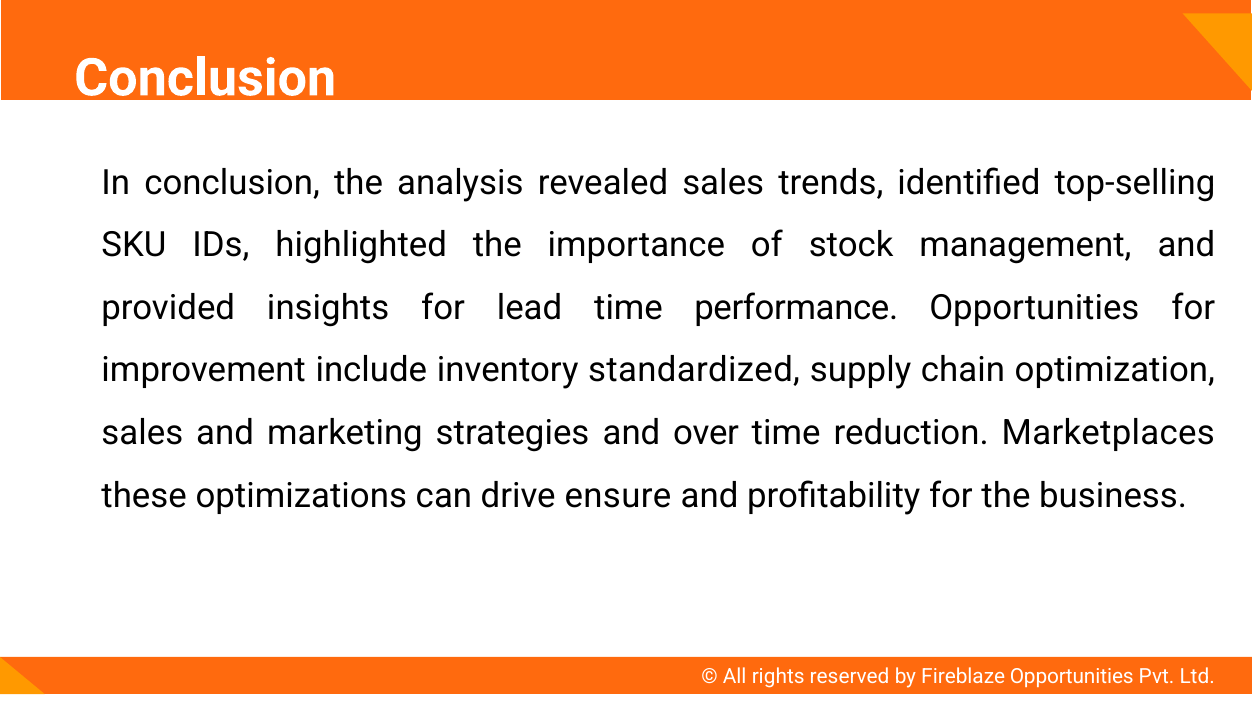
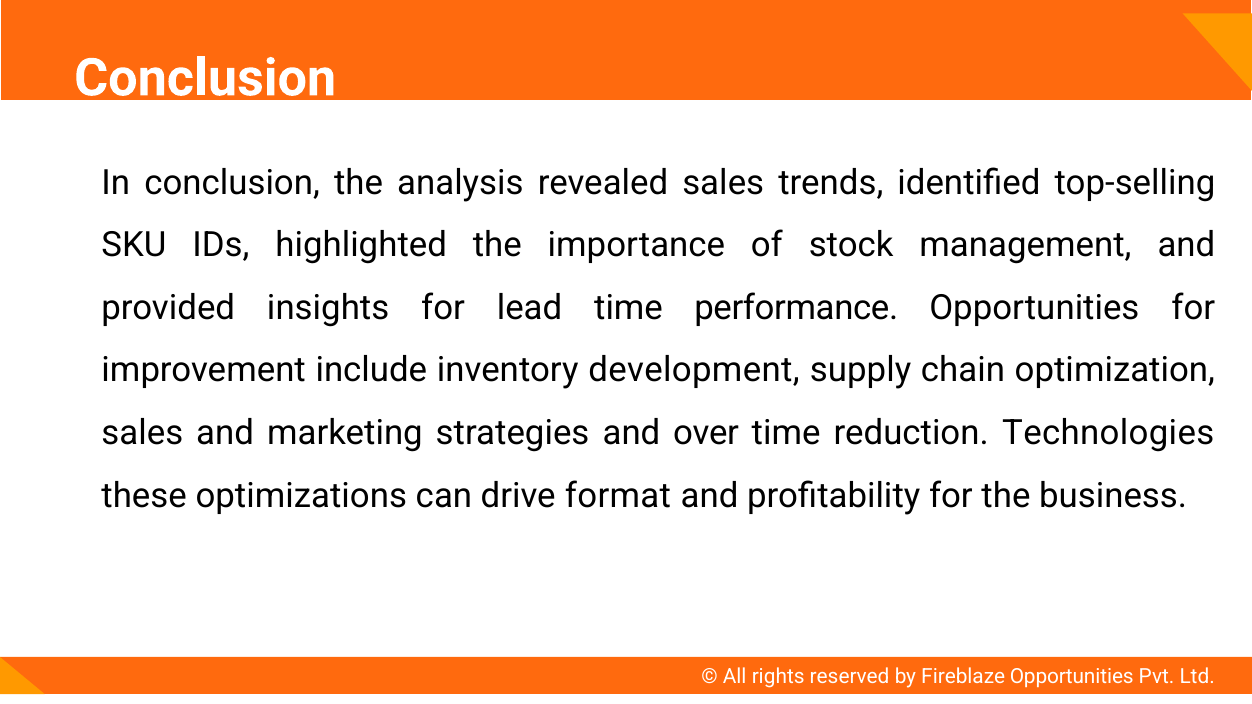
standardized: standardized -> development
Marketplaces: Marketplaces -> Technologies
ensure: ensure -> format
